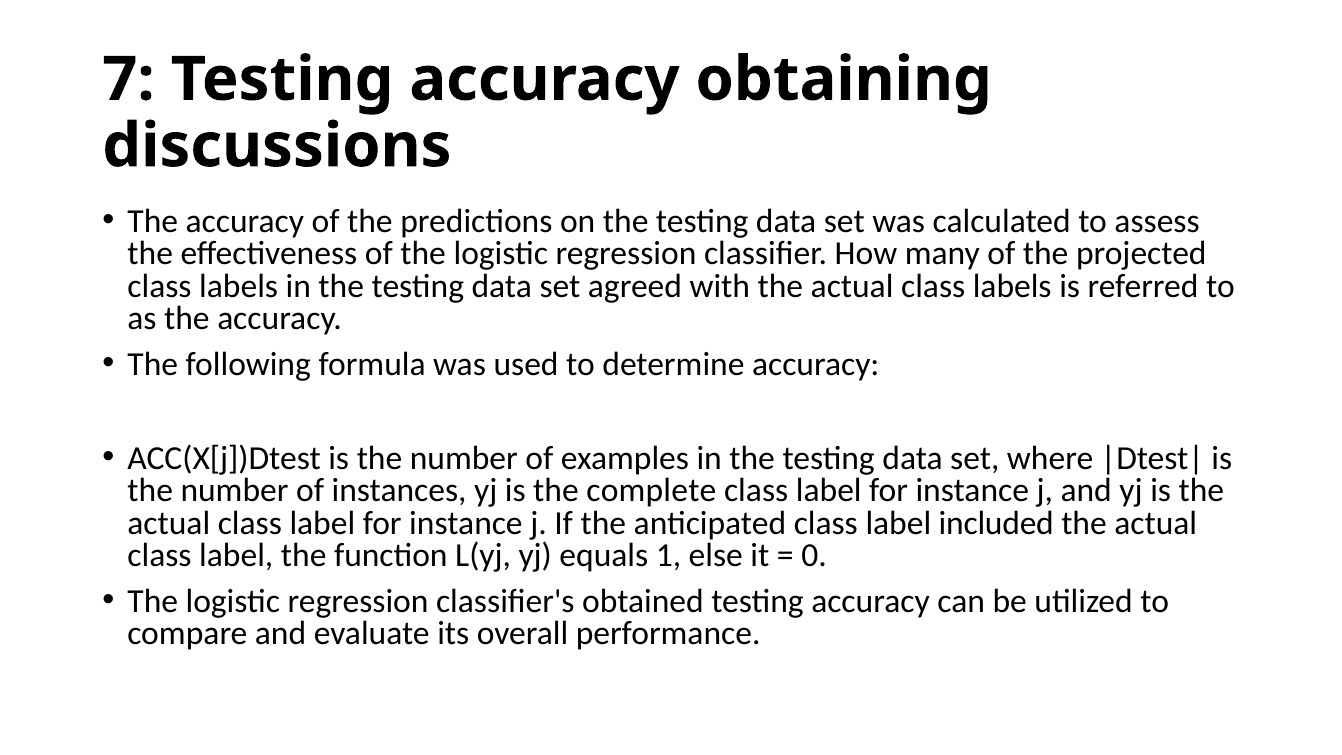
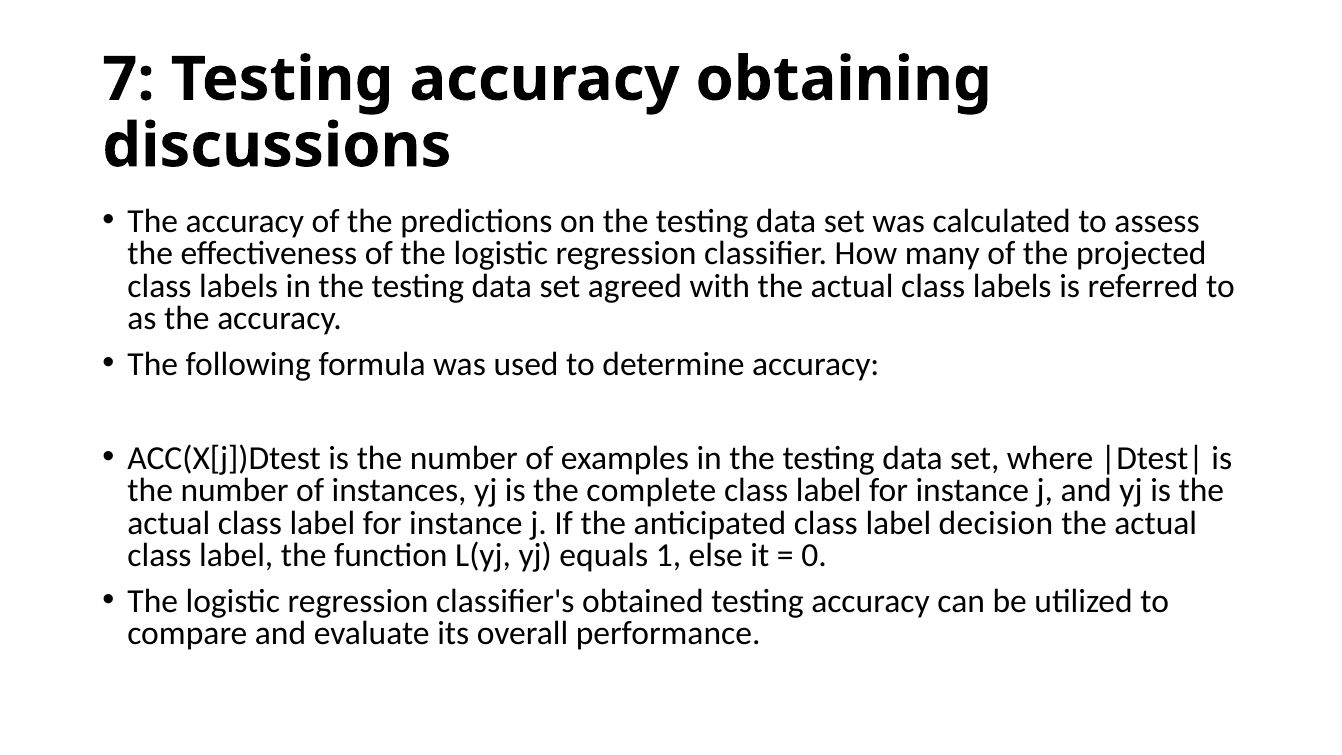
included: included -> decision
